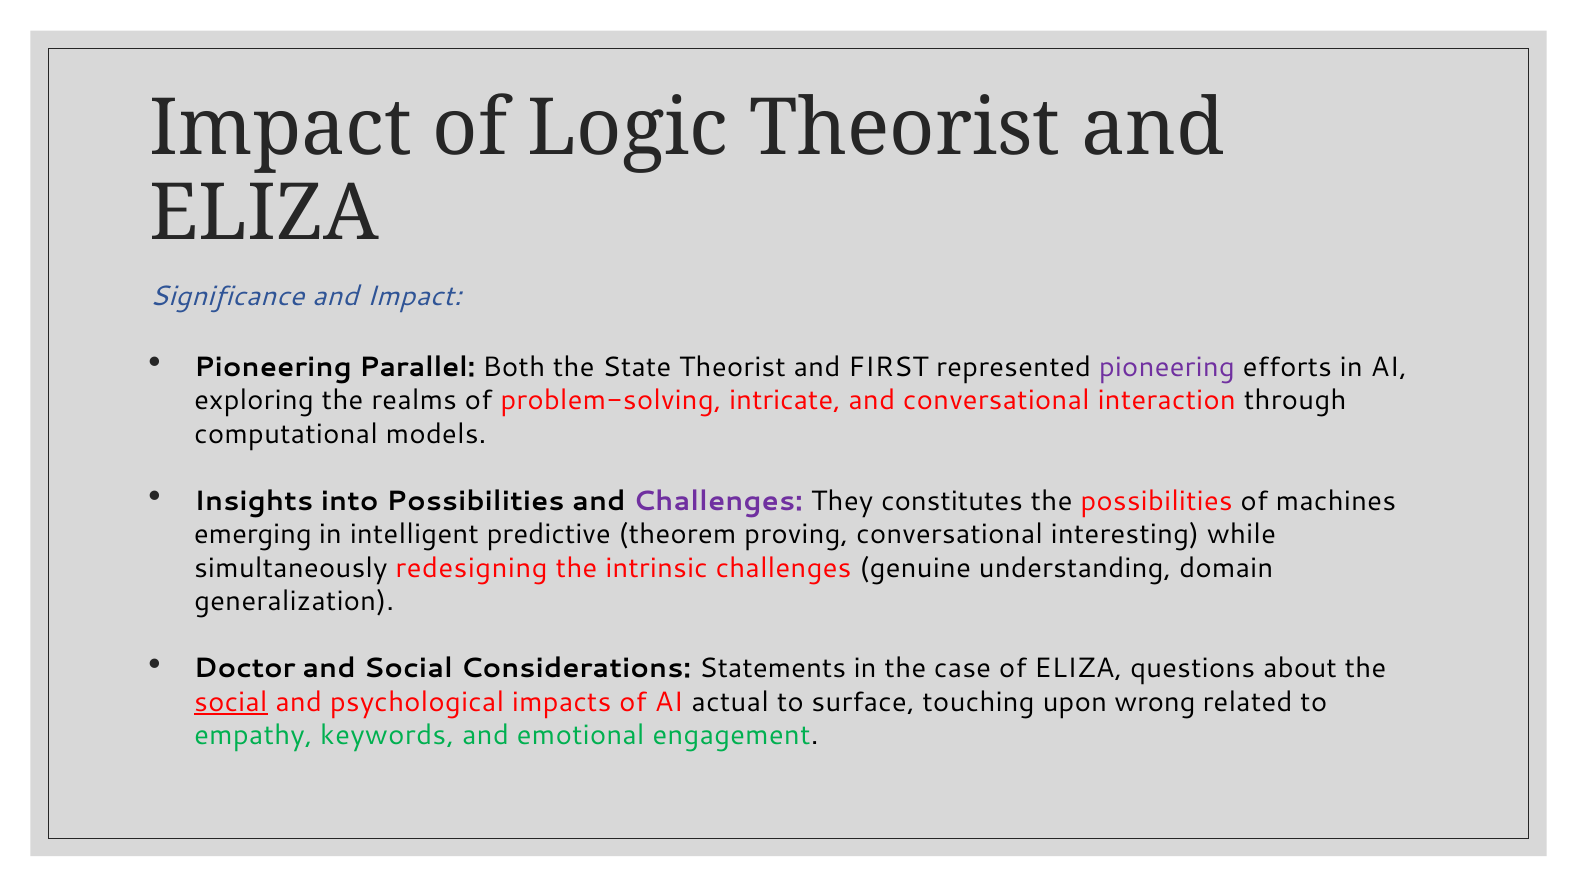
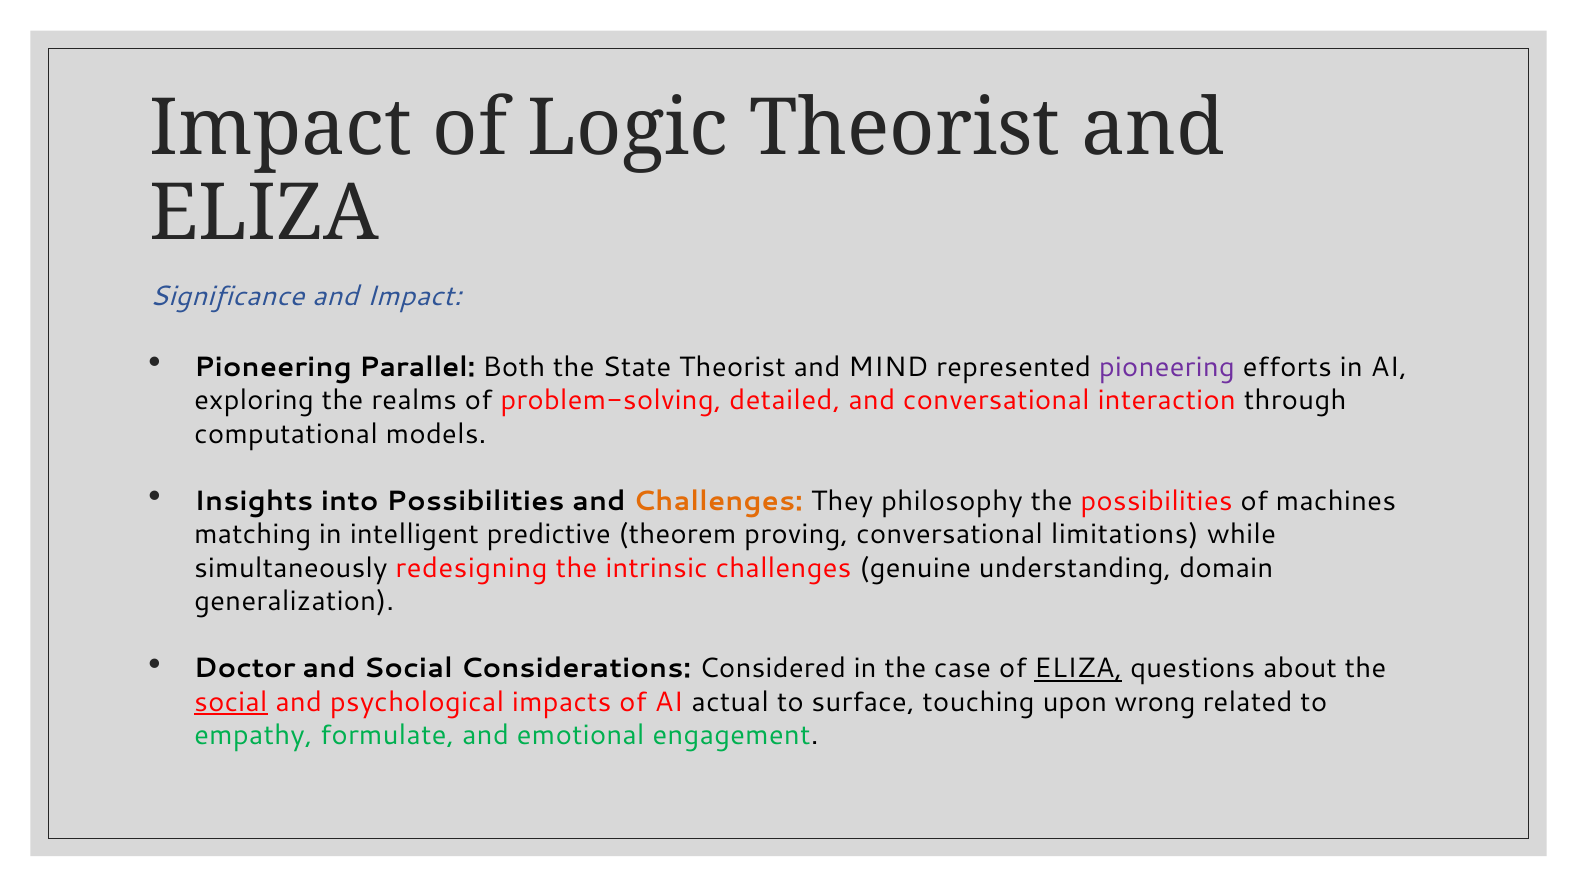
FIRST: FIRST -> MIND
intricate: intricate -> detailed
Challenges at (718, 501) colour: purple -> orange
constitutes: constitutes -> philosophy
emerging: emerging -> matching
interesting: interesting -> limitations
Statements: Statements -> Considered
ELIZA at (1078, 669) underline: none -> present
keywords: keywords -> formulate
